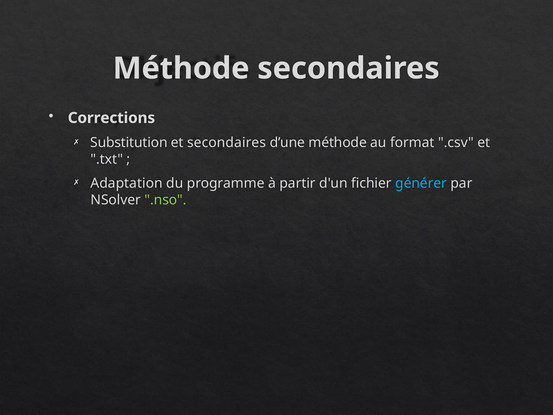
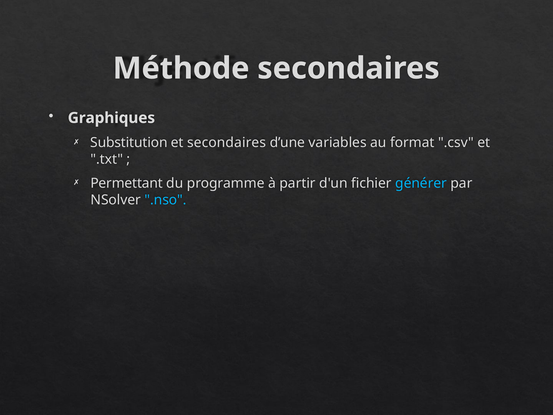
Corrections: Corrections -> Graphiques
d’une méthode: méthode -> variables
Adaptation: Adaptation -> Permettant
.nso colour: light green -> light blue
